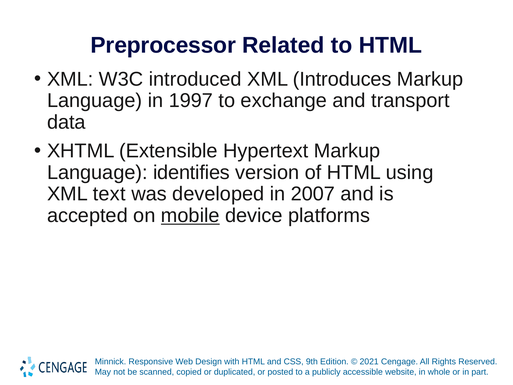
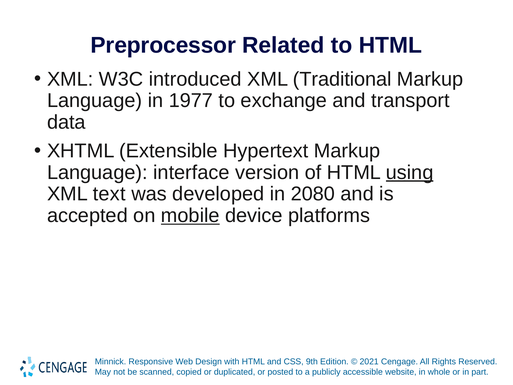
Introduces: Introduces -> Traditional
1997: 1997 -> 1977
identifies: identifies -> interface
using underline: none -> present
2007: 2007 -> 2080
